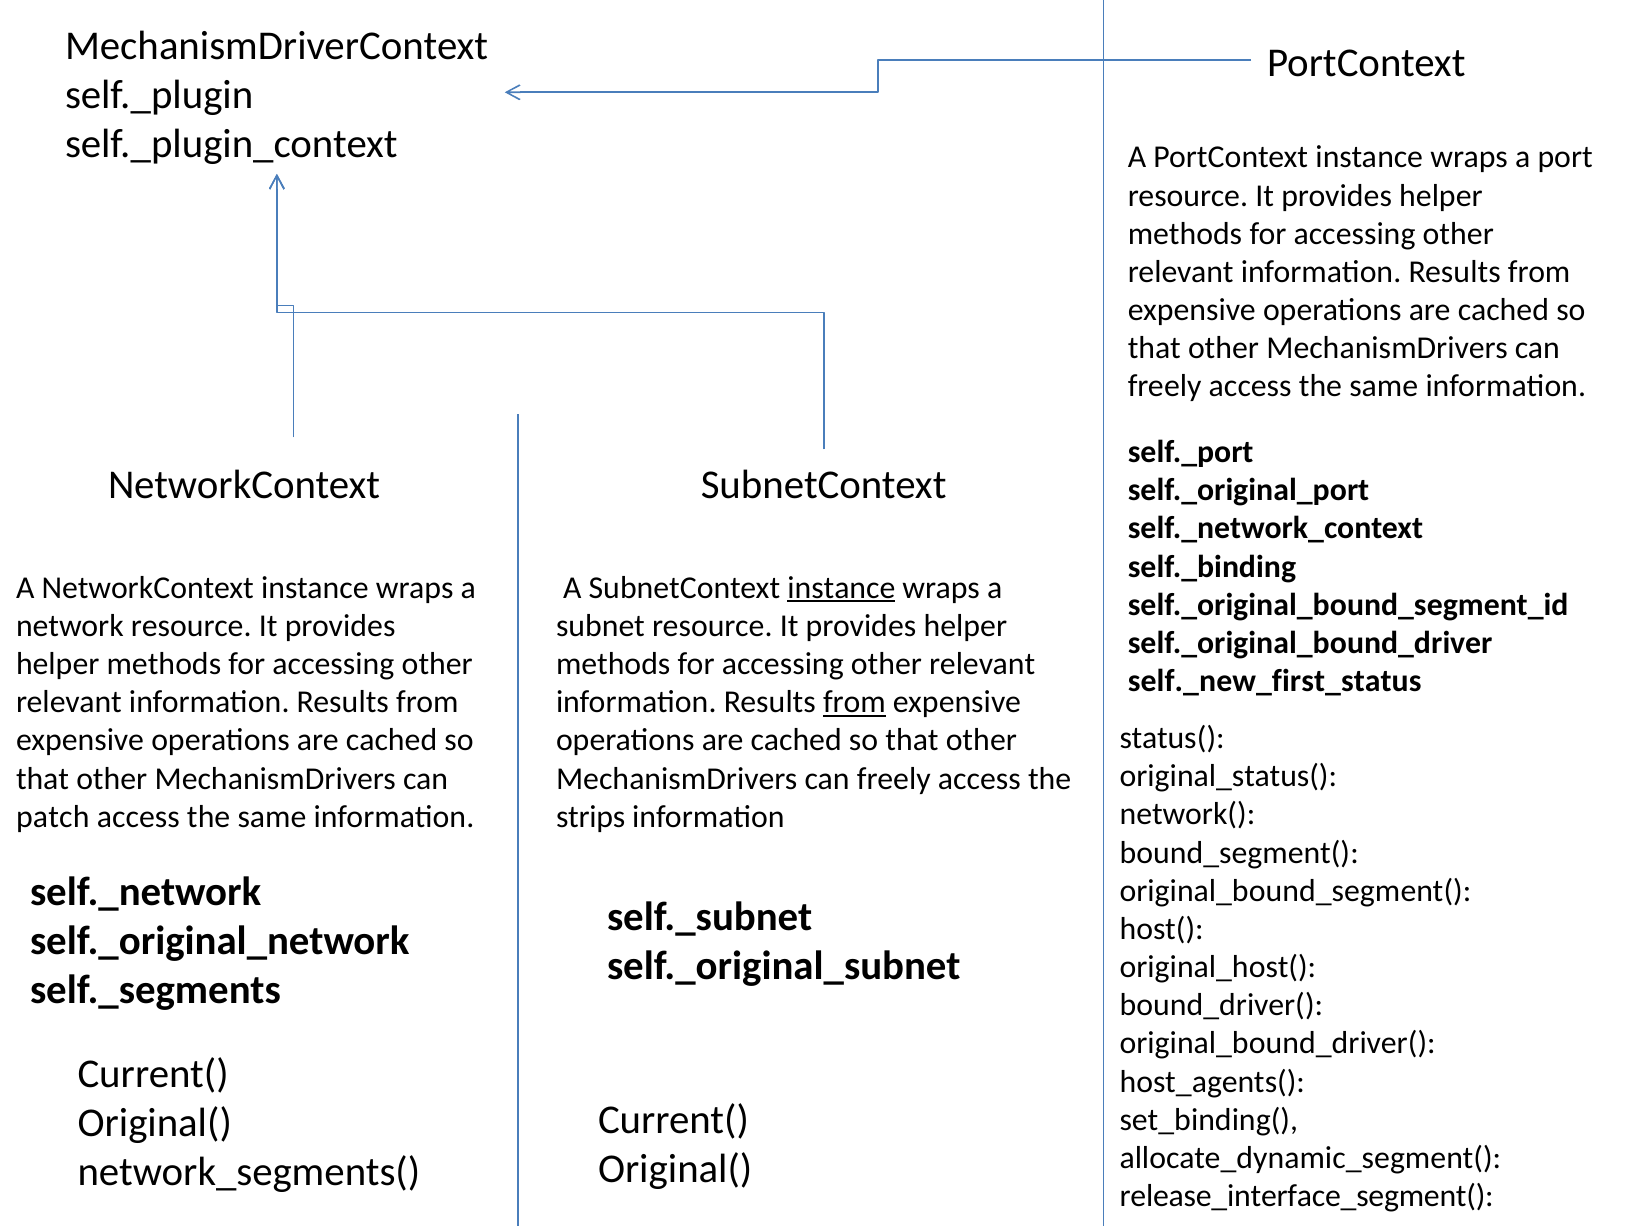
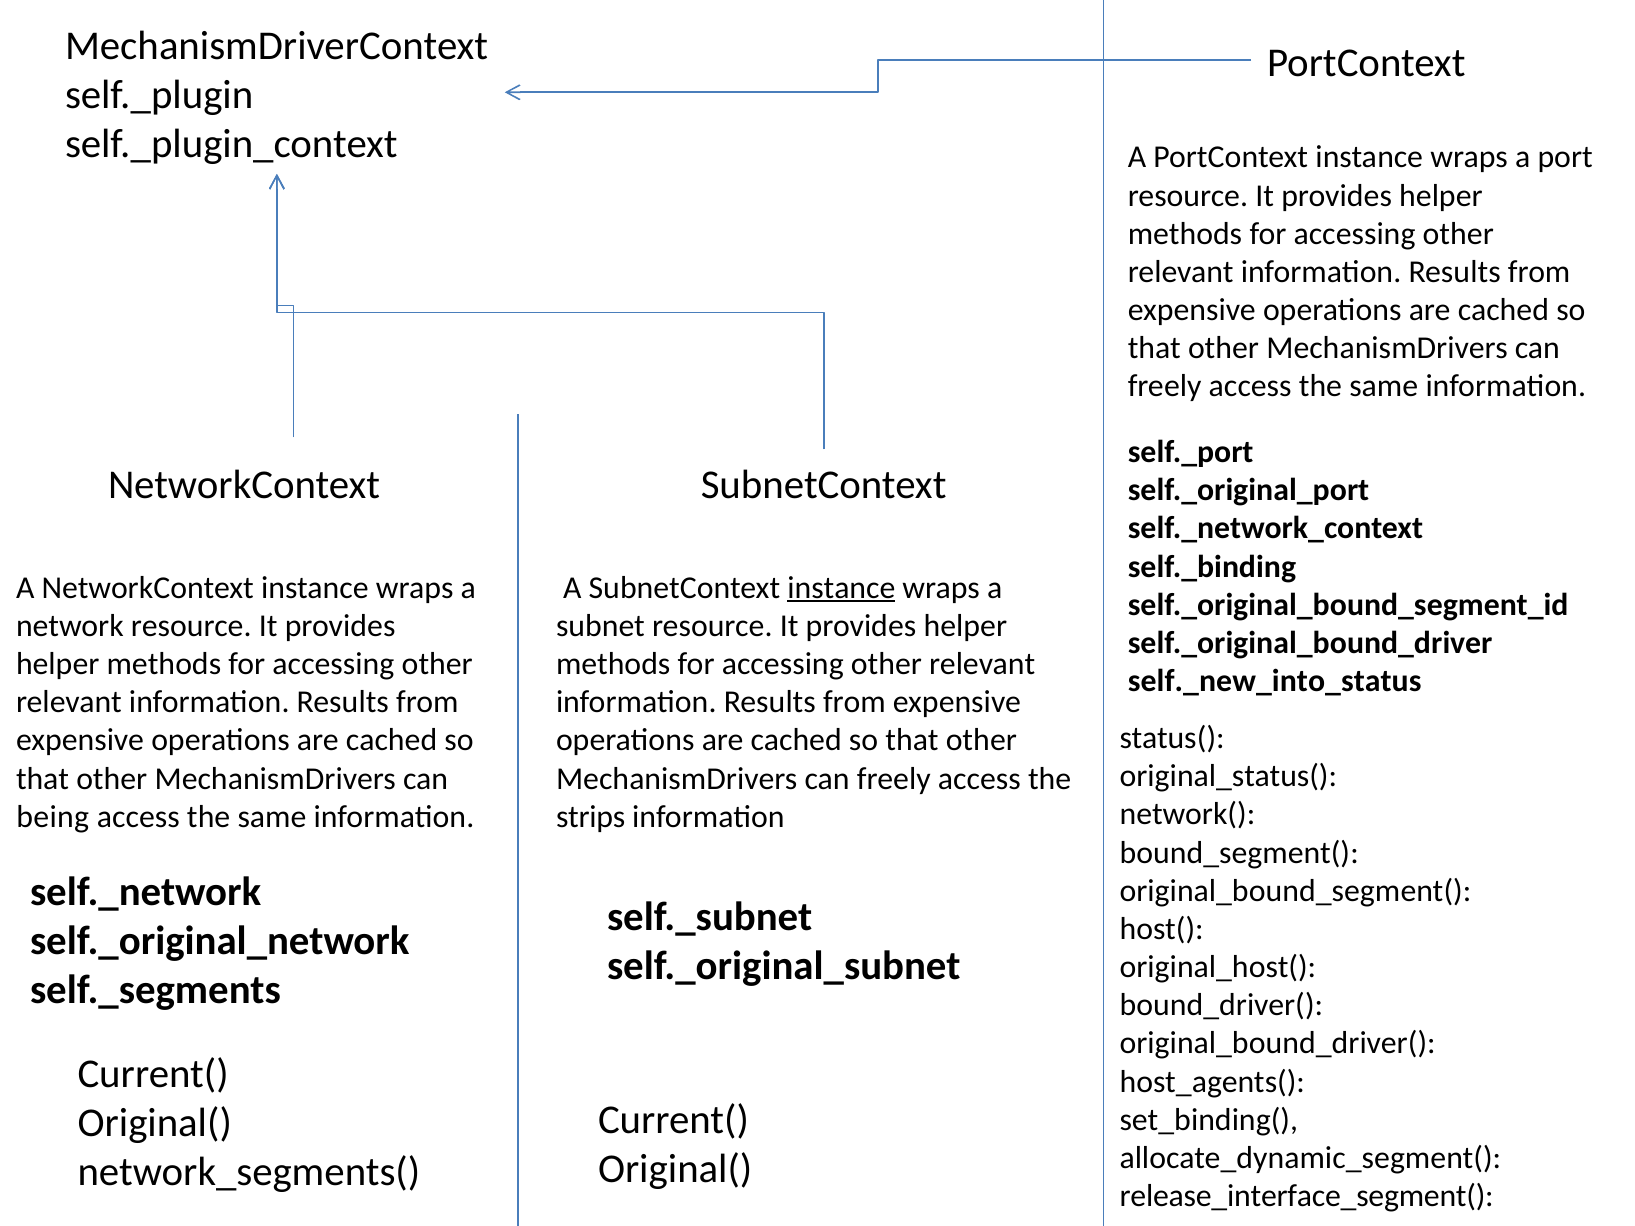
self._new_first_status: self._new_first_status -> self._new_into_status
from at (854, 702) underline: present -> none
patch: patch -> being
